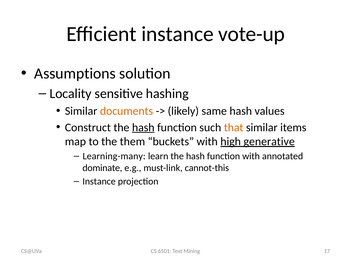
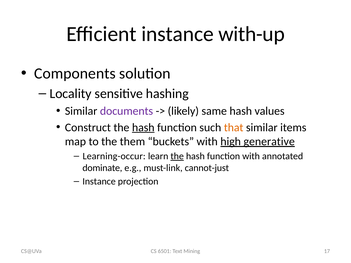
vote-up: vote-up -> with-up
Assumptions: Assumptions -> Components
documents colour: orange -> purple
Learning-many: Learning-many -> Learning-occur
the at (177, 156) underline: none -> present
cannot-this: cannot-this -> cannot-just
